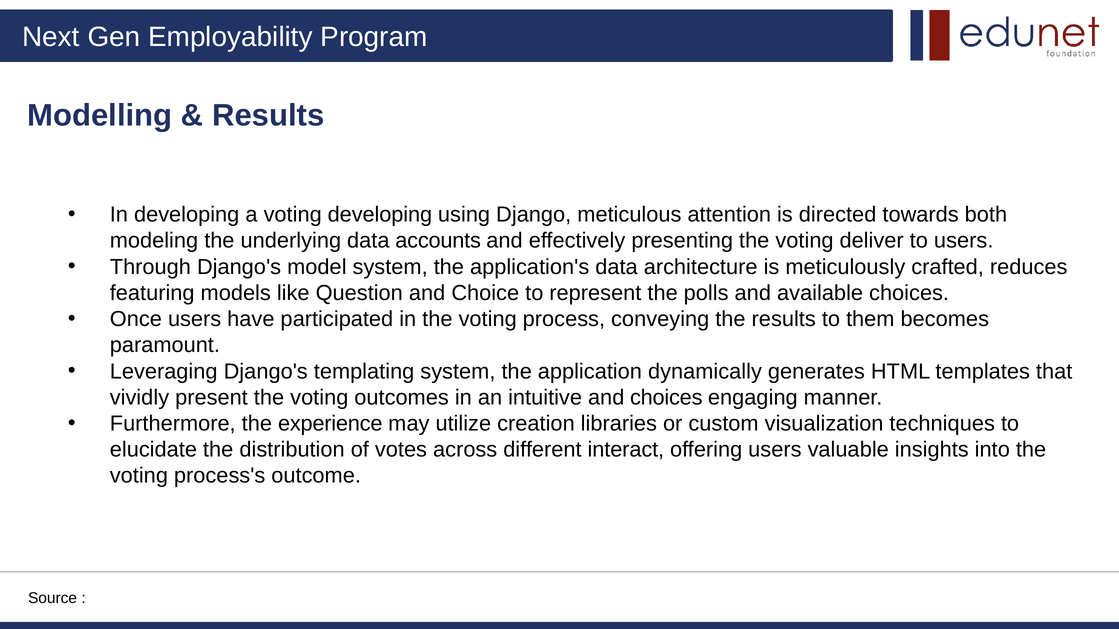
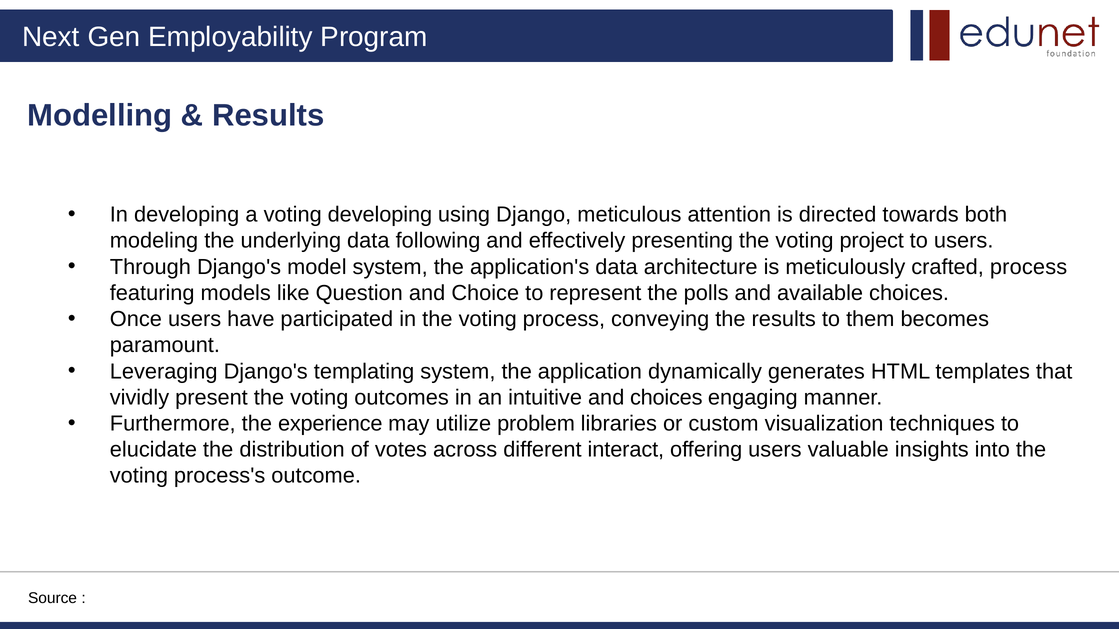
accounts: accounts -> following
deliver: deliver -> project
crafted reduces: reduces -> process
creation: creation -> problem
